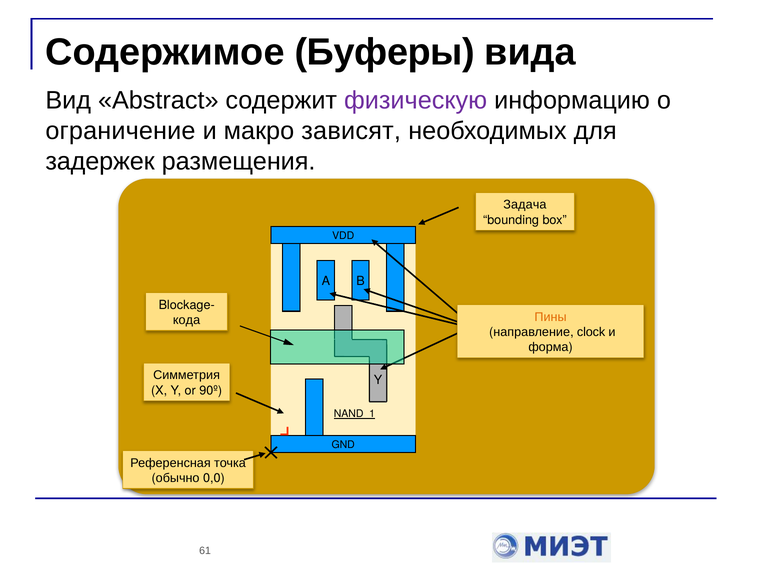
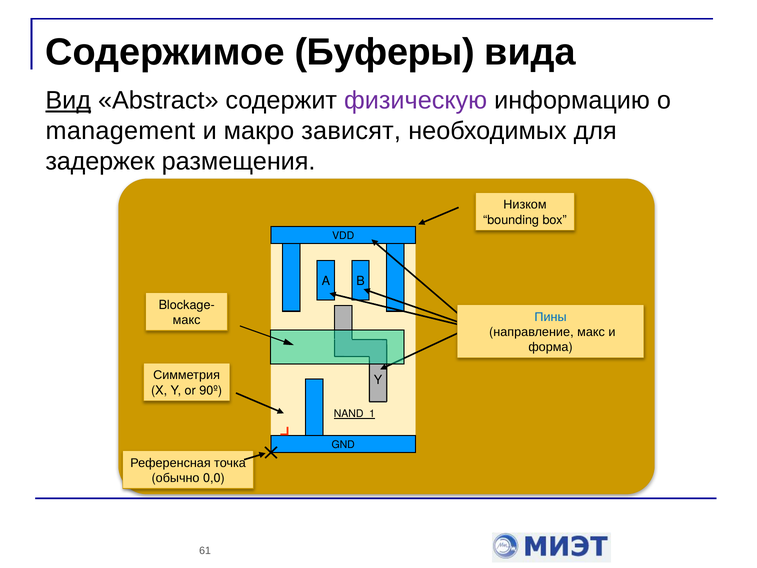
Вид underline: none -> present
ограничение: ограничение -> management
Задача: Задача -> Низком
Пины colour: orange -> blue
кода at (187, 320): кода -> макс
направление clock: clock -> макс
